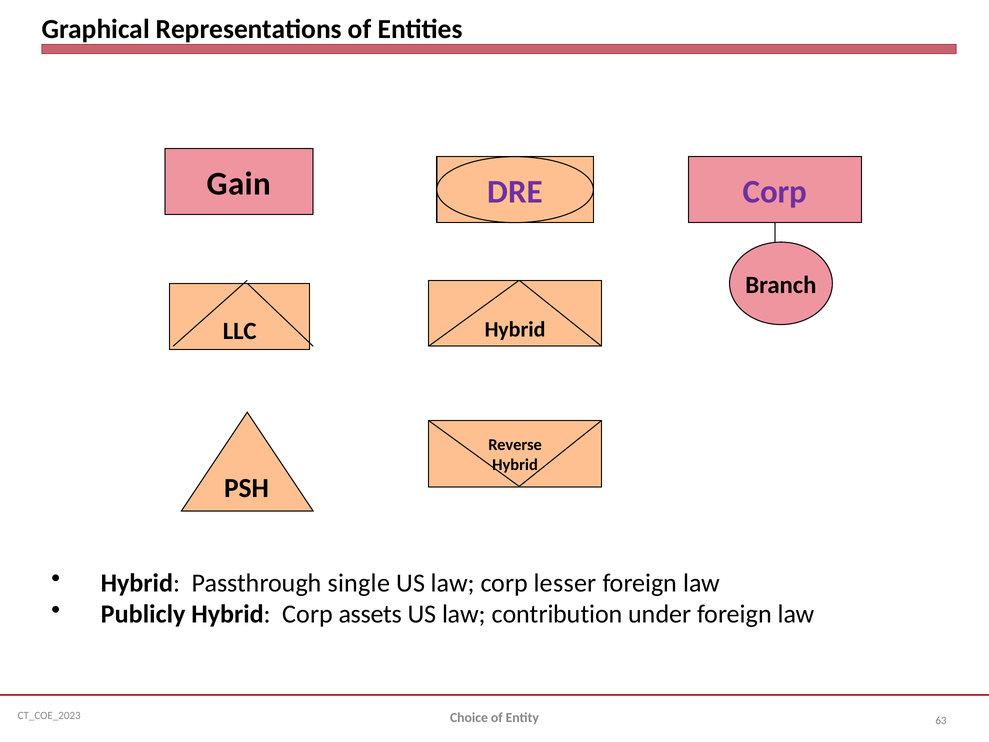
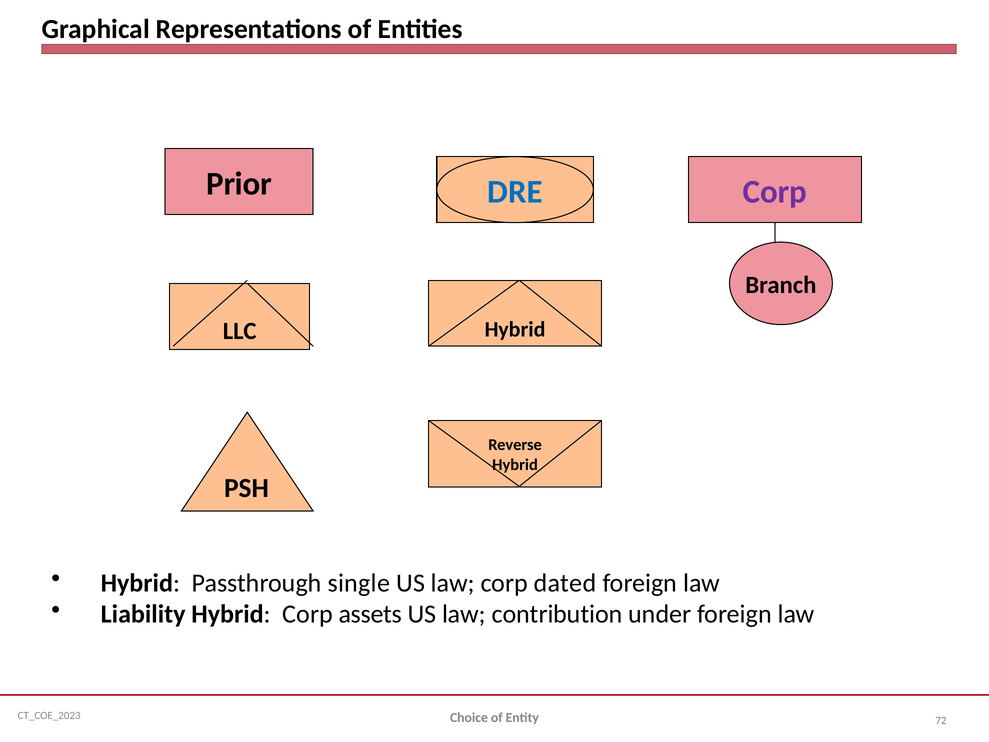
Gain: Gain -> Prior
DRE colour: purple -> blue
lesser: lesser -> dated
Publicly: Publicly -> Liability
63: 63 -> 72
